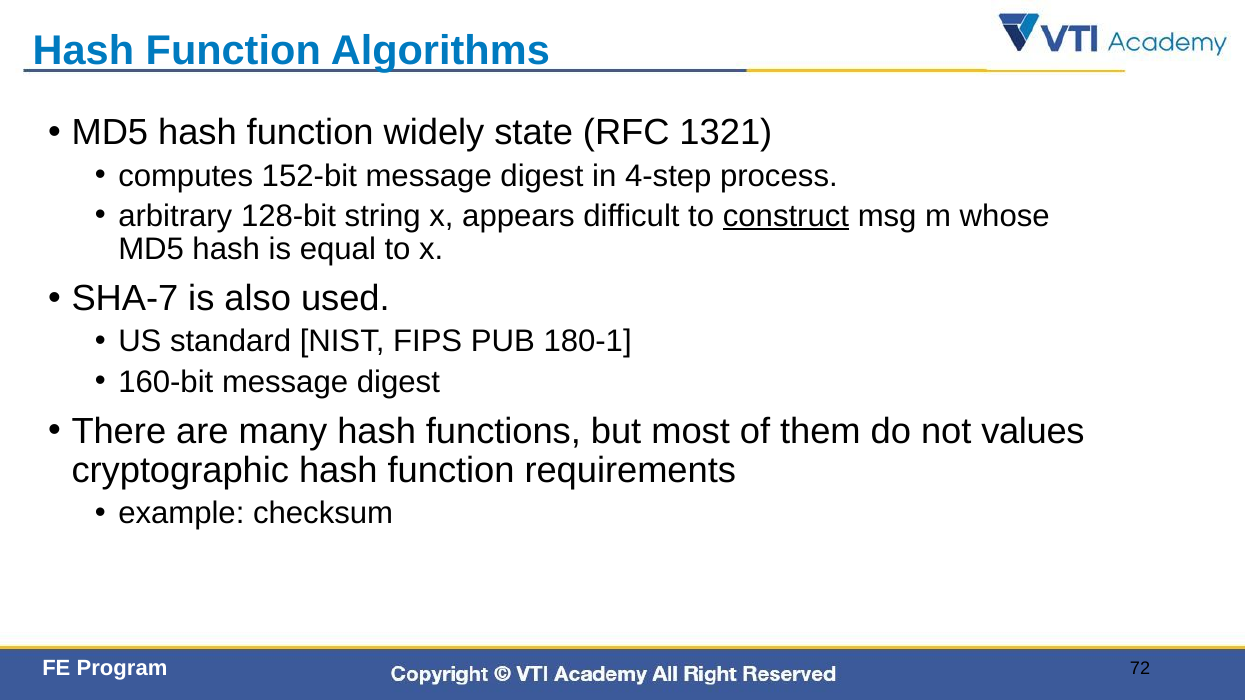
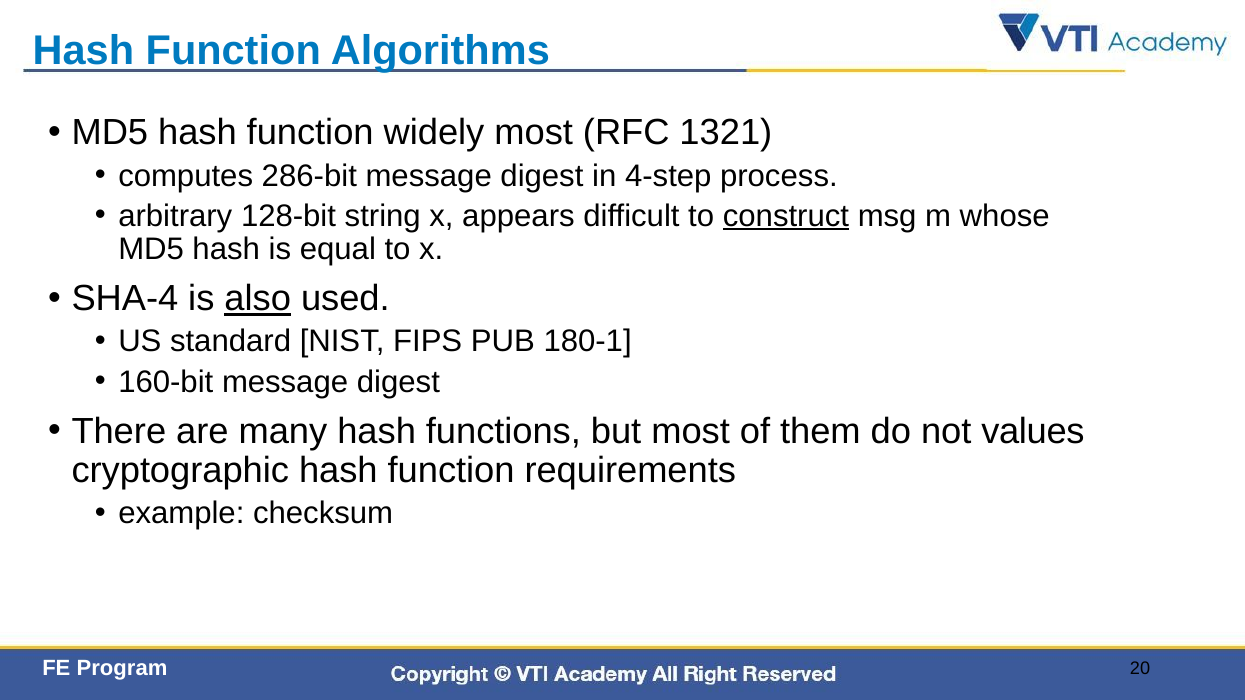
widely state: state -> most
152-bit: 152-bit -> 286-bit
SHA-7: SHA-7 -> SHA-4
also underline: none -> present
72: 72 -> 20
